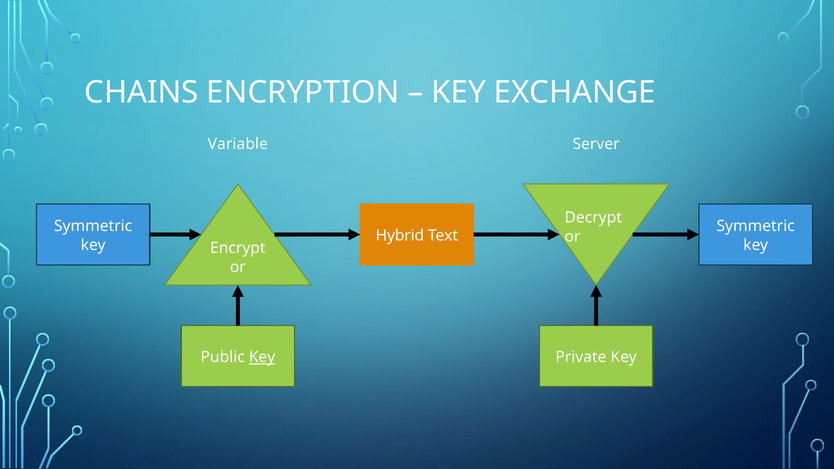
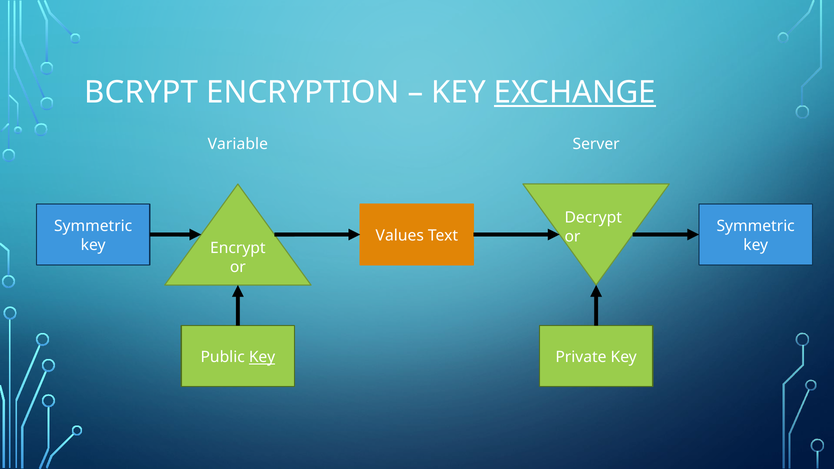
CHAINS: CHAINS -> BCRYPT
EXCHANGE underline: none -> present
Hybrid: Hybrid -> Values
